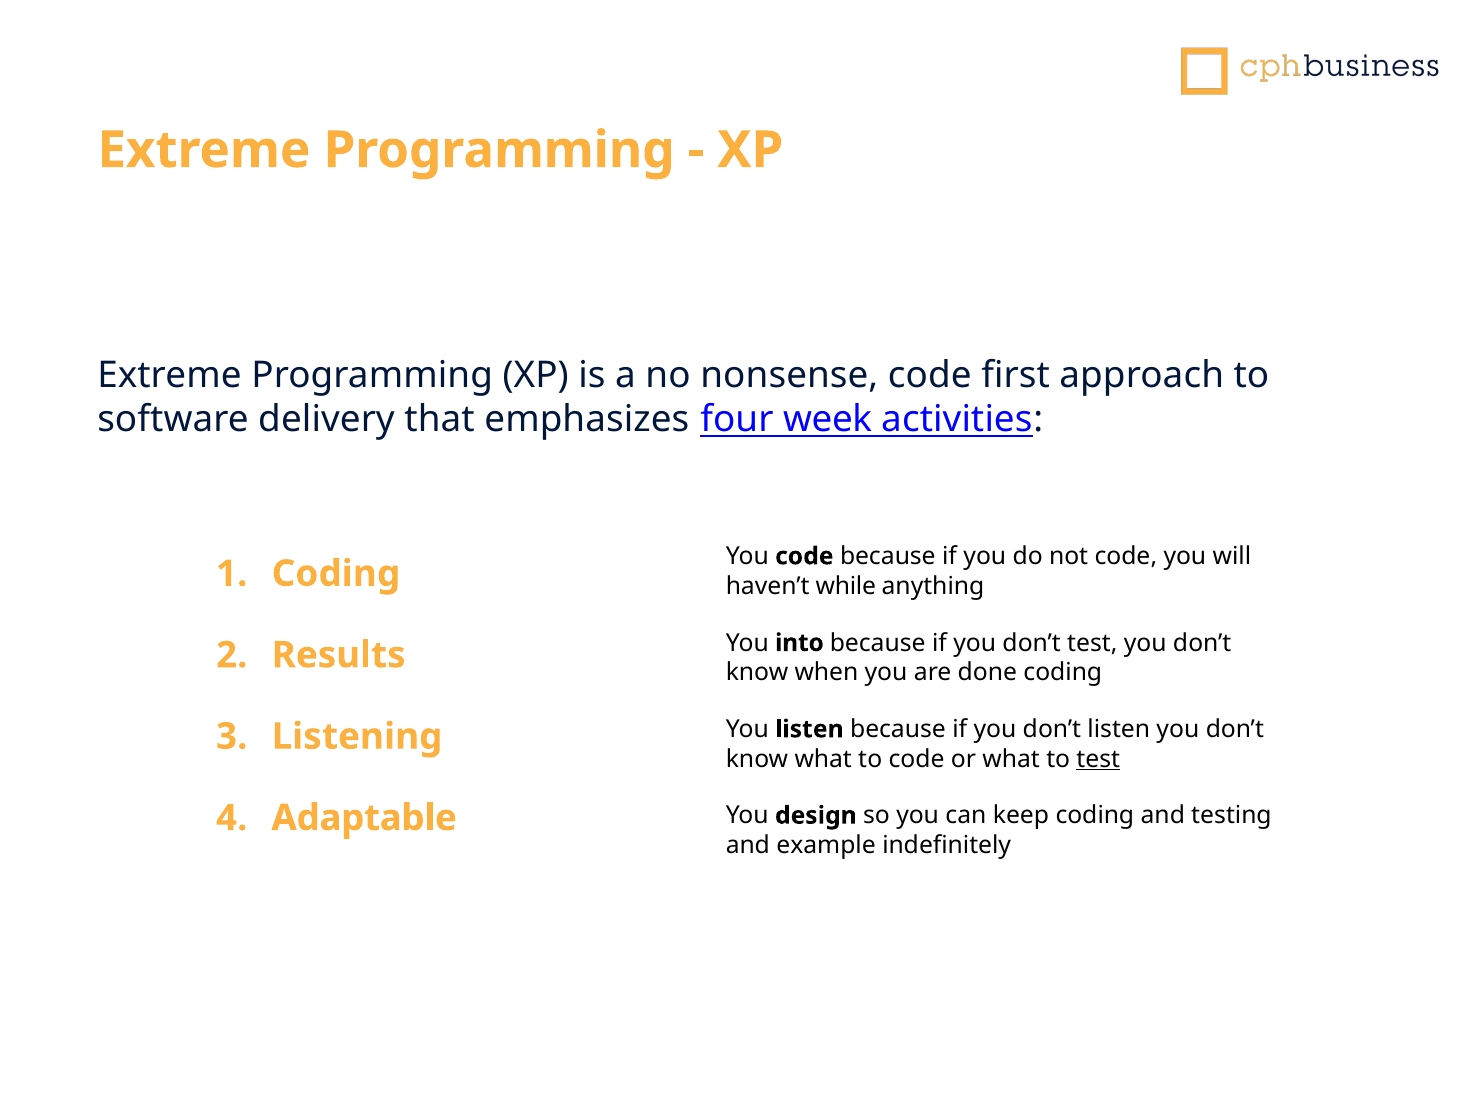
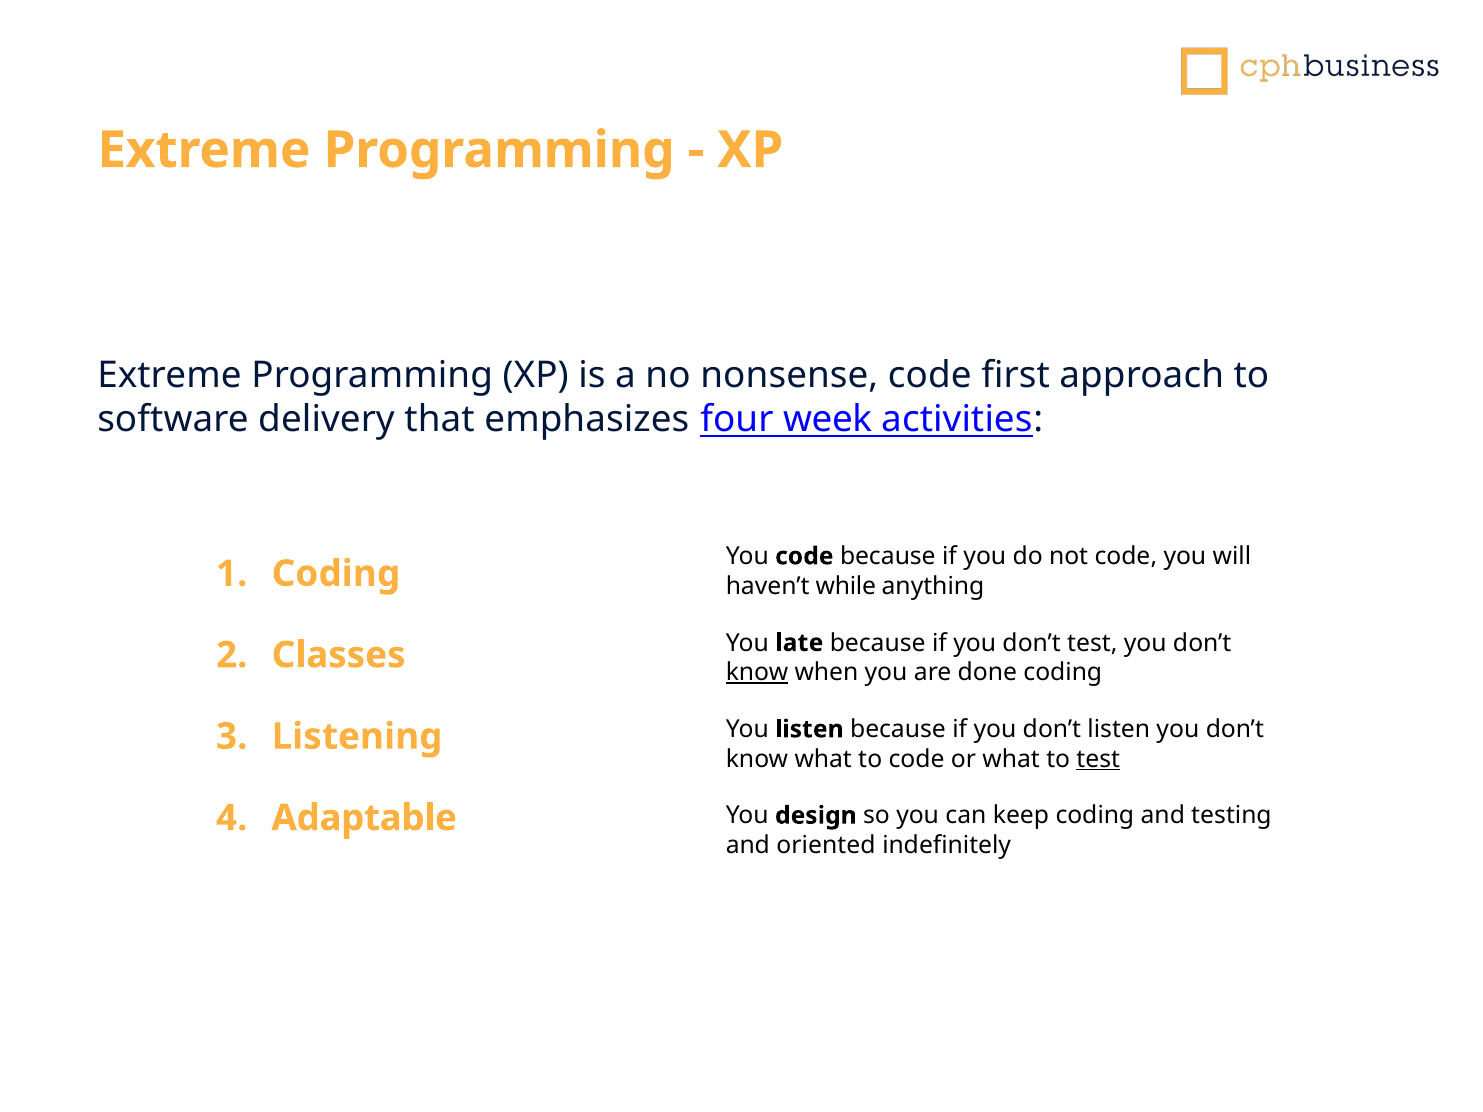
into: into -> late
Results: Results -> Classes
know at (757, 673) underline: none -> present
example: example -> oriented
